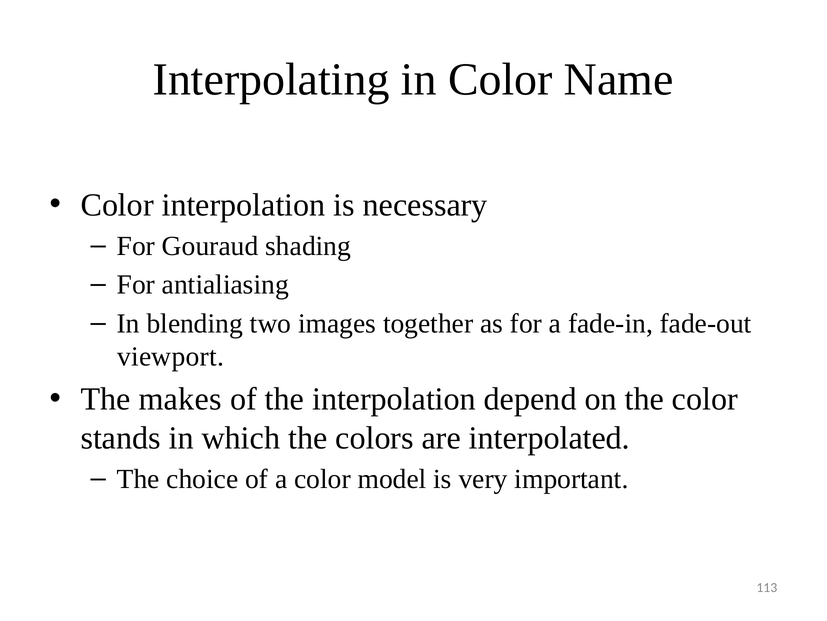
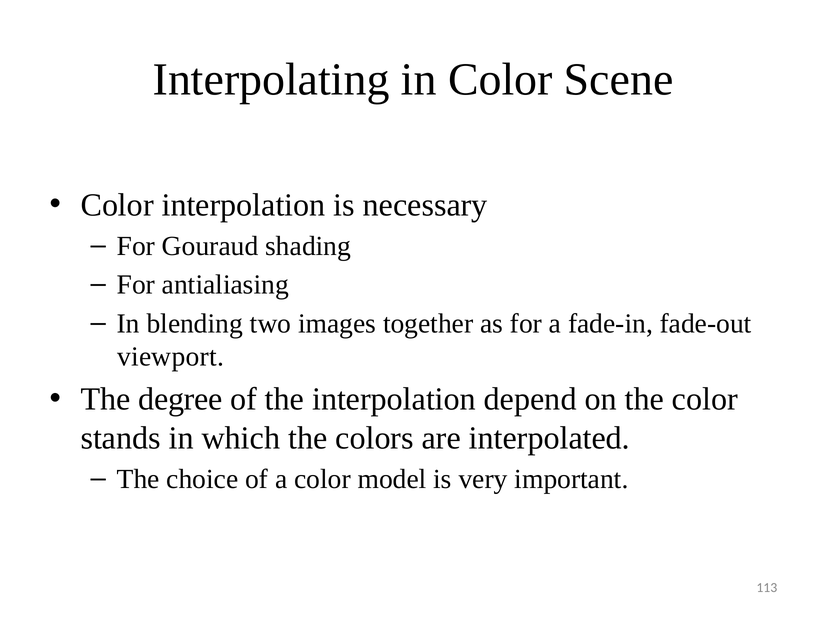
Name: Name -> Scene
makes: makes -> degree
